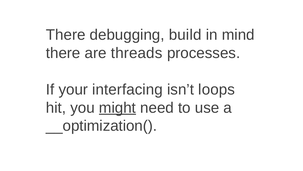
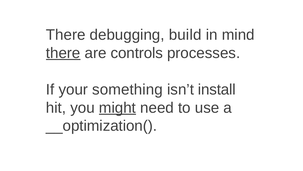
there at (63, 53) underline: none -> present
threads: threads -> controls
interfacing: interfacing -> something
loops: loops -> install
